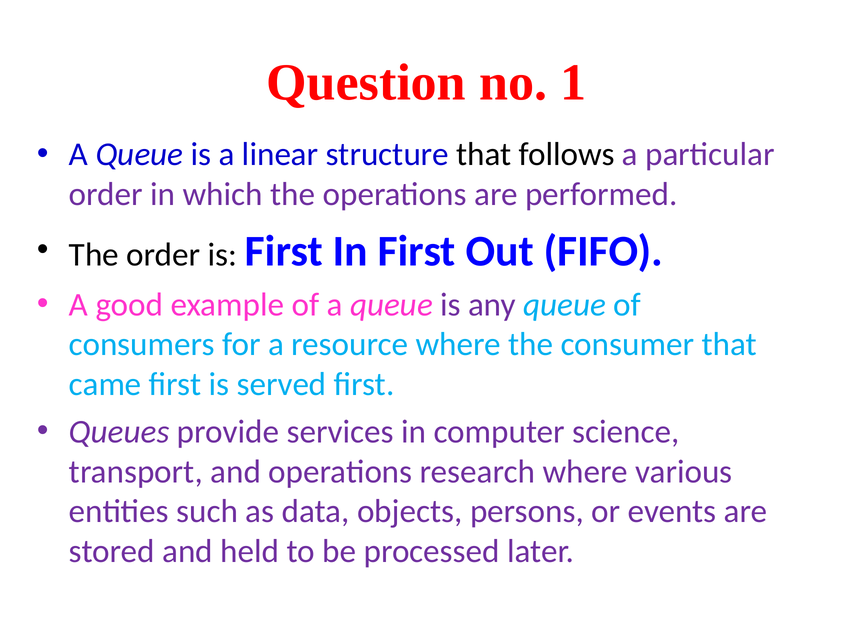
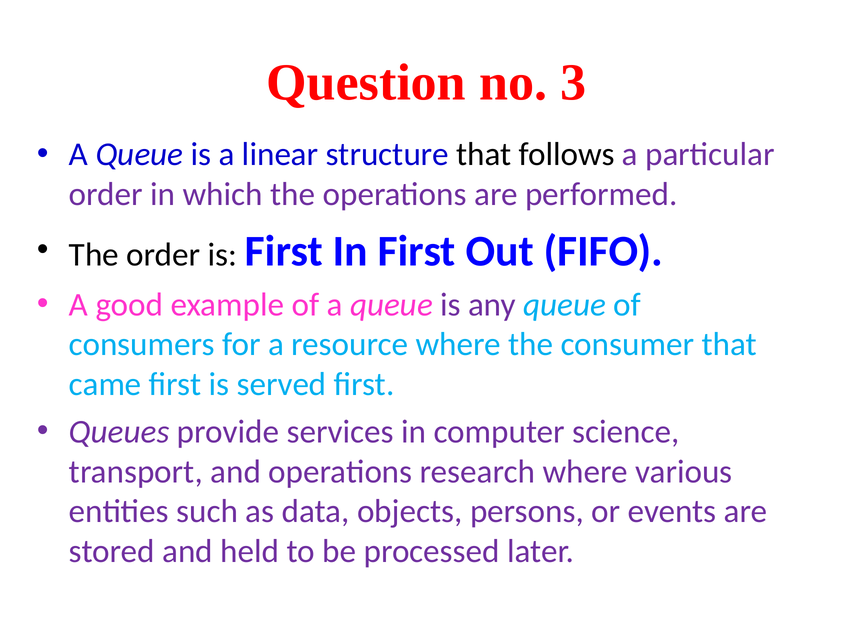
1: 1 -> 3
